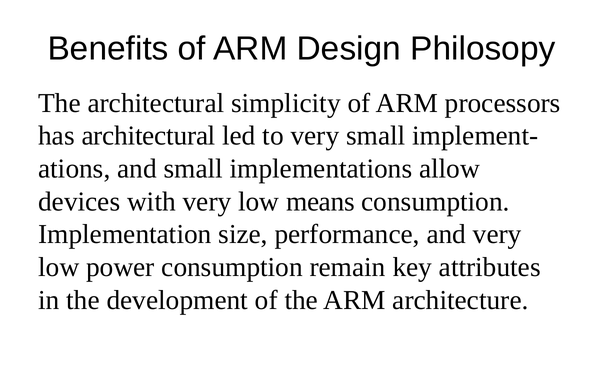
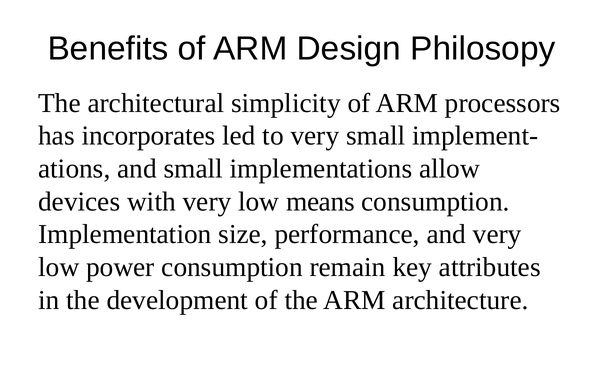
has architectural: architectural -> incorporates
